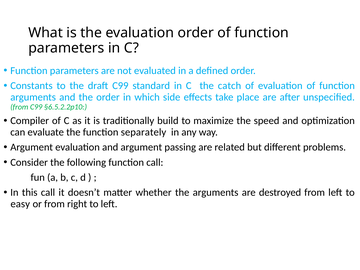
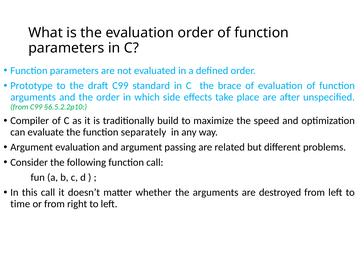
Constants: Constants -> Prototype
catch: catch -> brace
easy: easy -> time
